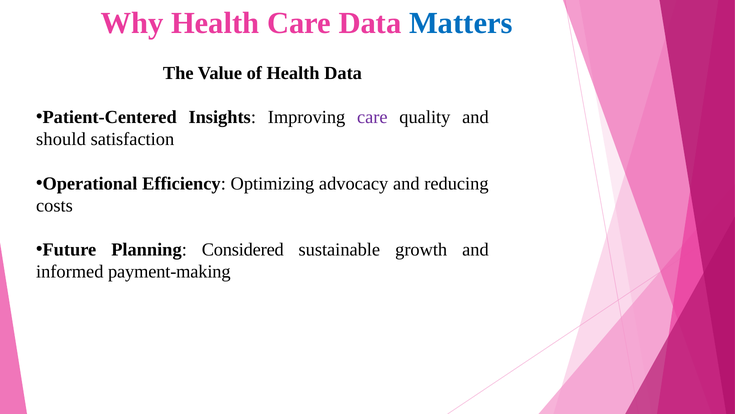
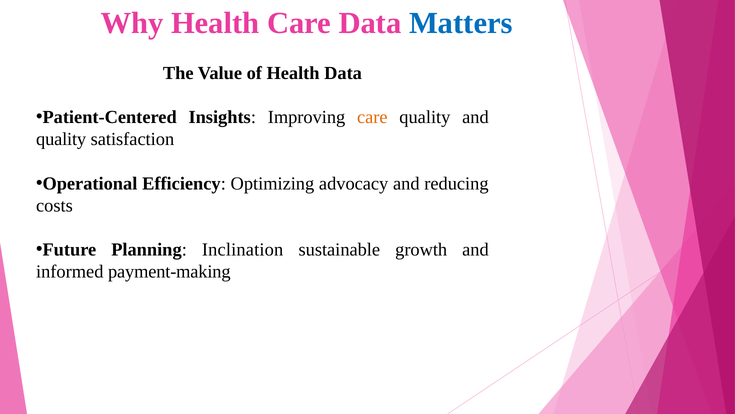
care at (372, 117) colour: purple -> orange
should at (61, 139): should -> quality
Considered: Considered -> Inclination
